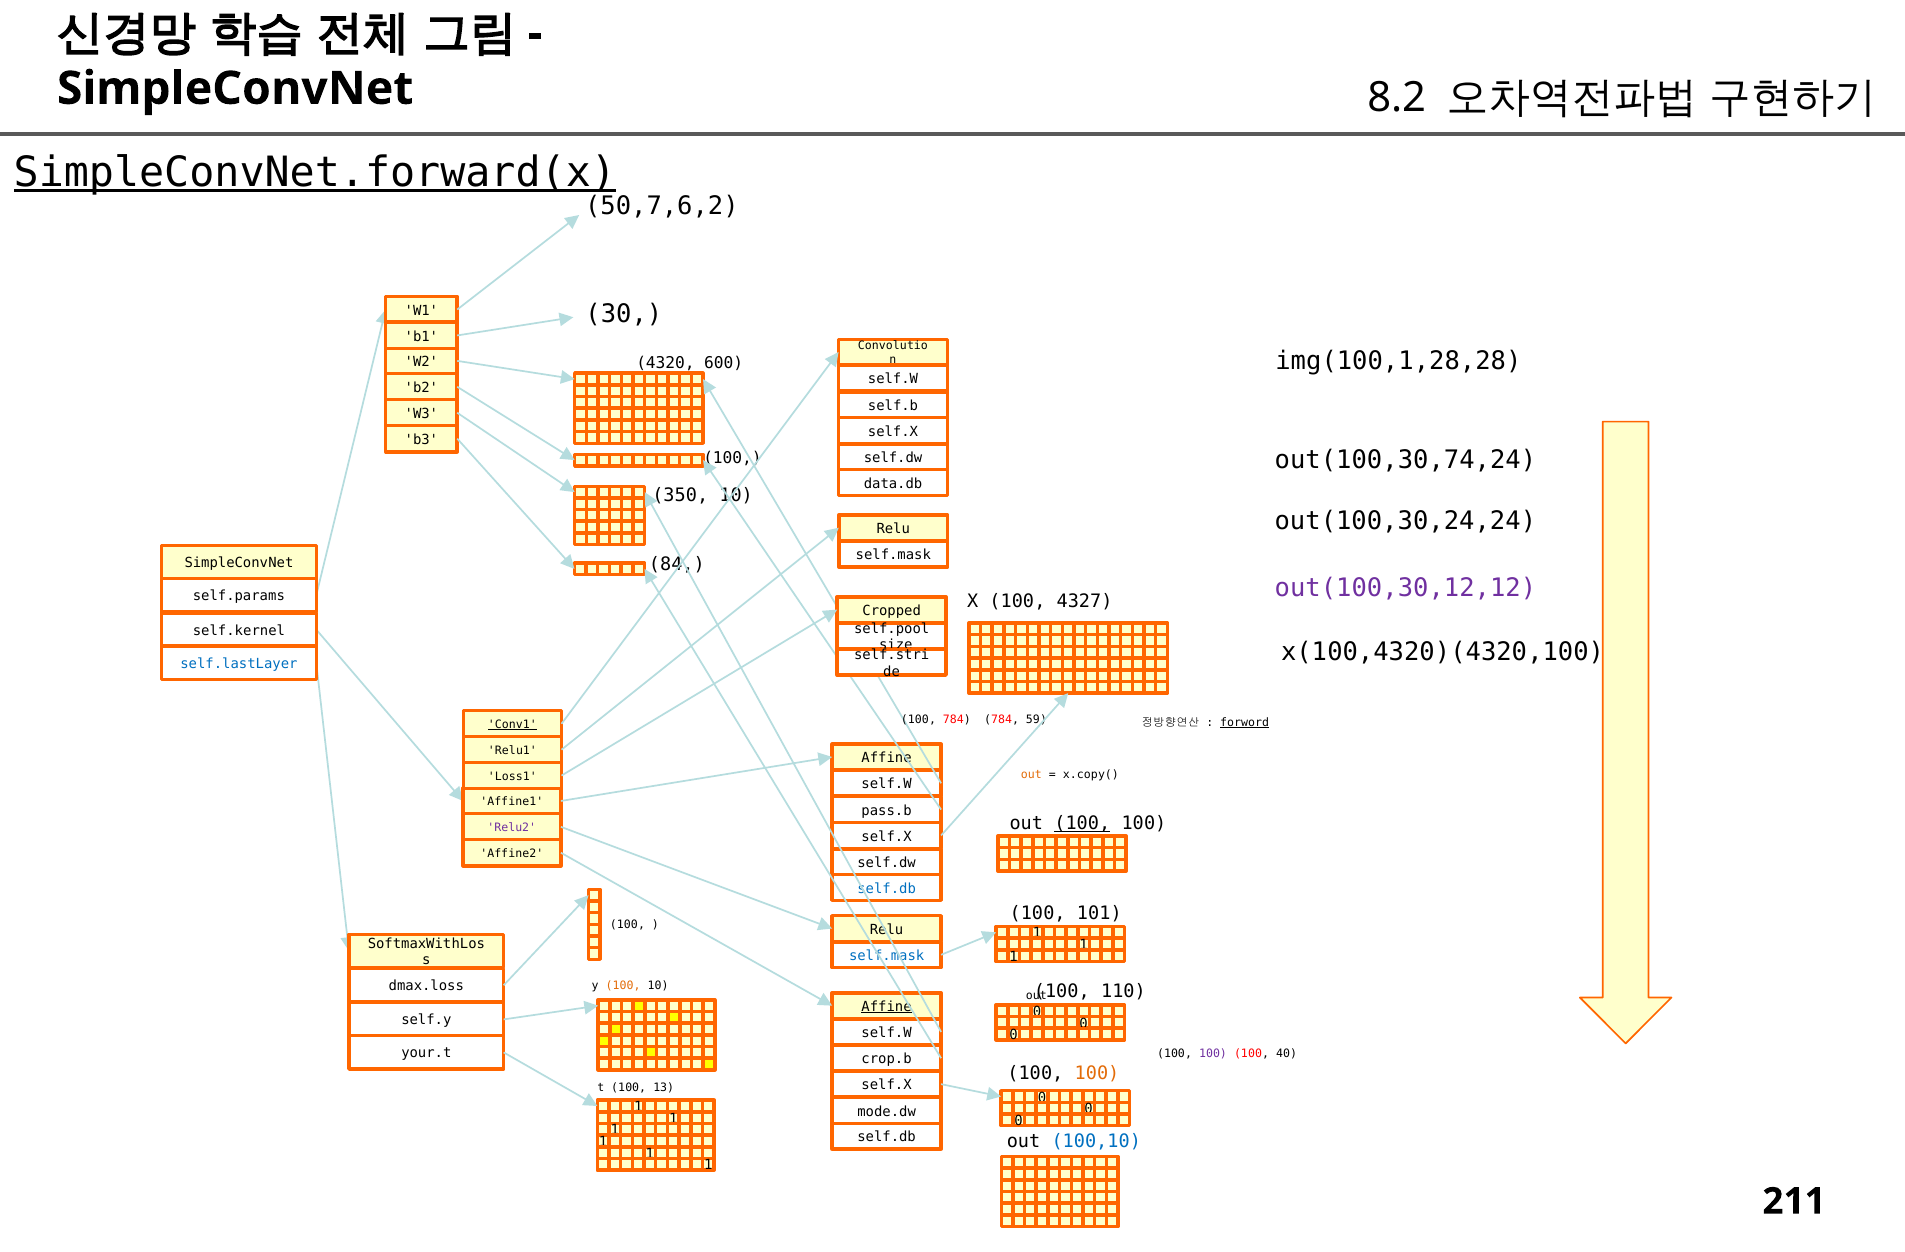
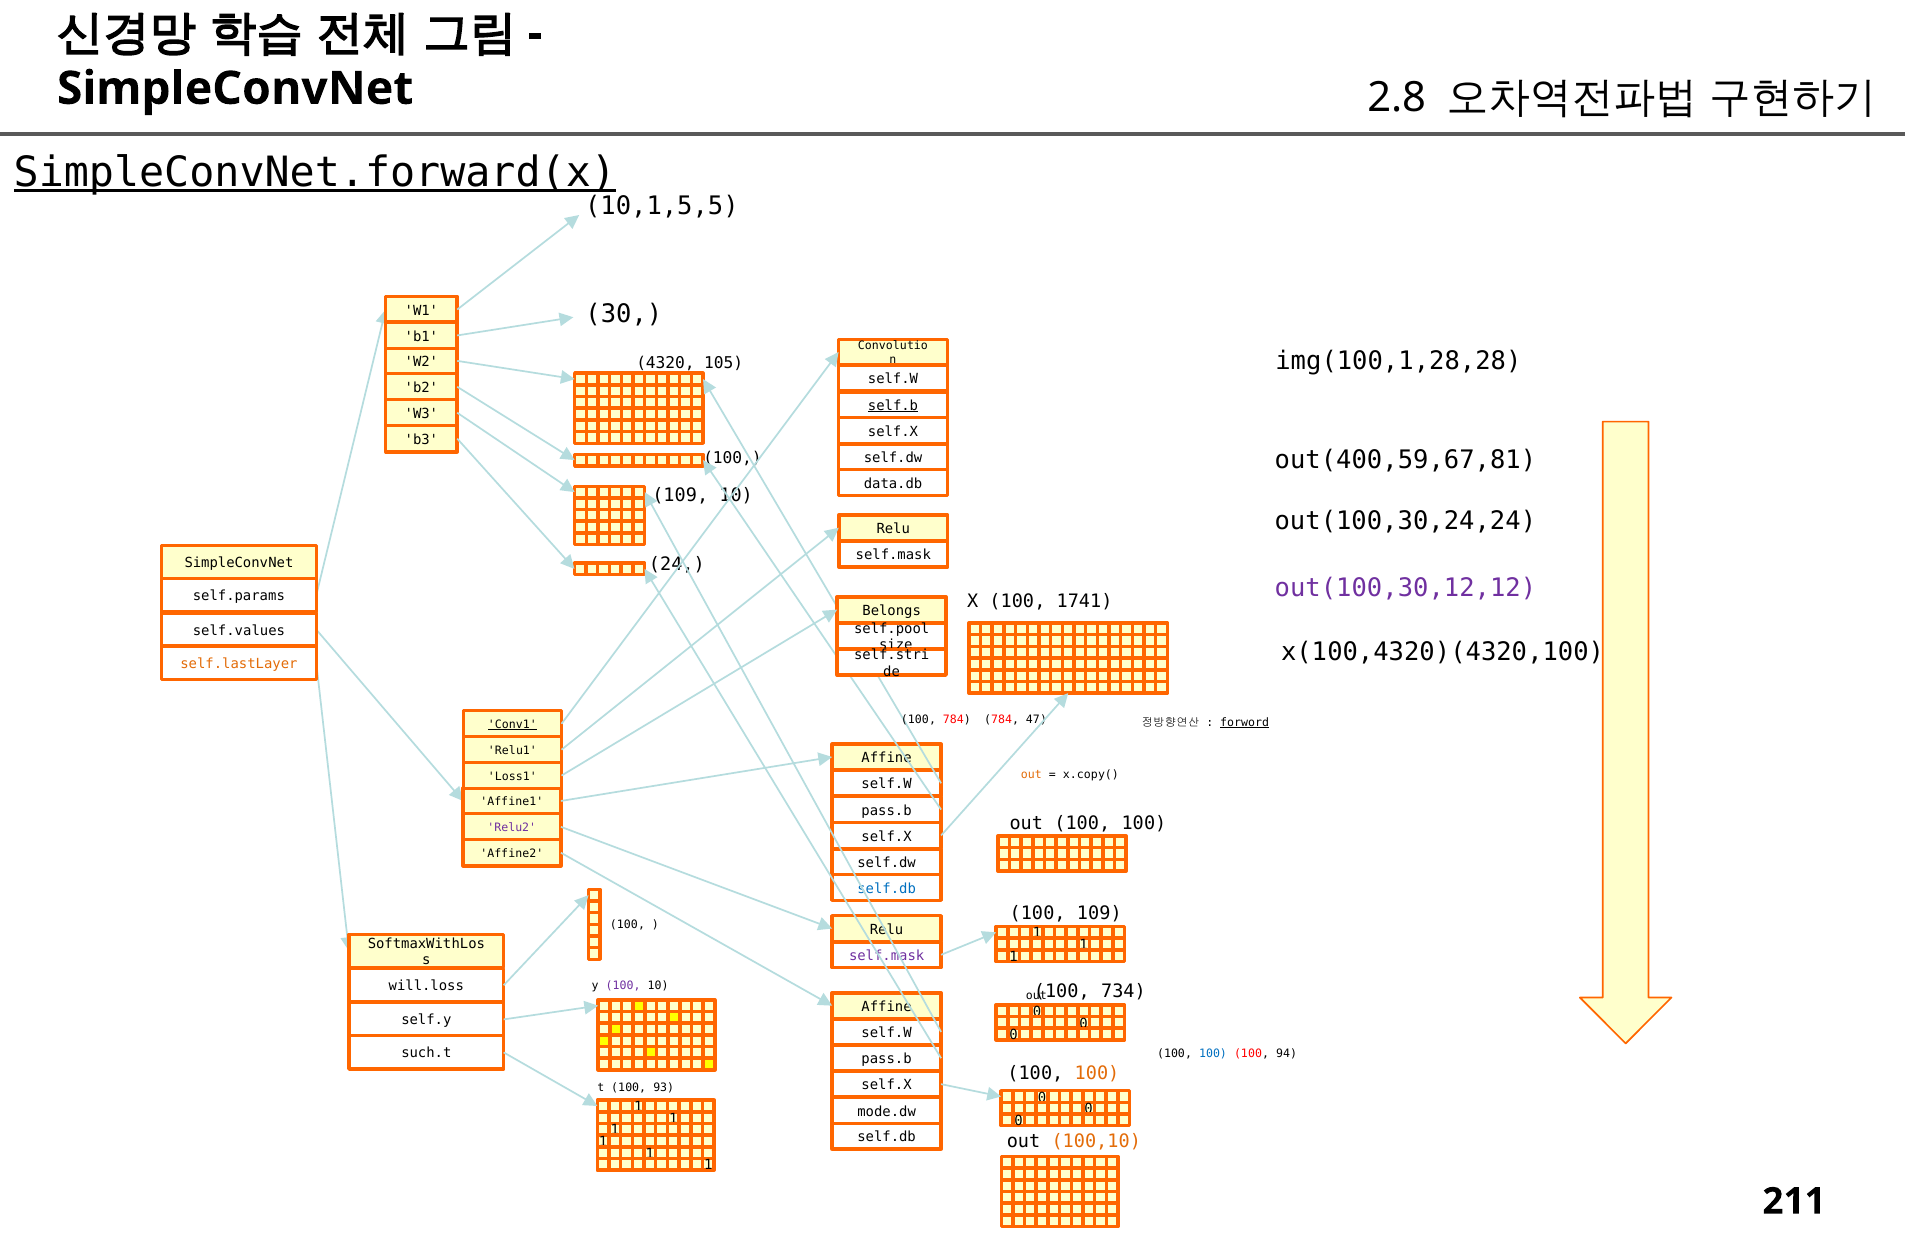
8.2: 8.2 -> 2.8
50,7,6,2: 50,7,6,2 -> 10,1,5,5
600: 600 -> 105
self.b underline: none -> present
out(100,30,74,24: out(100,30,74,24 -> out(400,59,67,81
350 at (680, 495): 350 -> 109
84: 84 -> 24
4327: 4327 -> 1741
Cropped: Cropped -> Belongs
self.kernel: self.kernel -> self.values
self.lastLayer colour: blue -> orange
59: 59 -> 47
100 at (1082, 823) underline: present -> none
101 at (1099, 913): 101 -> 109
self.mask at (887, 955) colour: blue -> purple
dmax.loss: dmax.loss -> will.loss
100 at (623, 985) colour: orange -> purple
110: 110 -> 734
Affine at (887, 1006) underline: present -> none
your.t: your.t -> such.t
100 at (1213, 1053) colour: purple -> blue
40: 40 -> 94
crop.b at (887, 1059): crop.b -> pass.b
13: 13 -> 93
100,10 colour: blue -> orange
